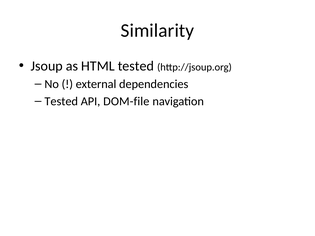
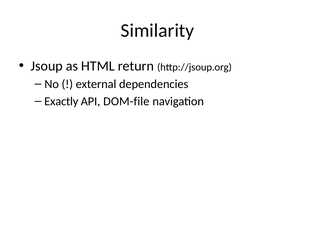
HTML tested: tested -> return
Tested at (61, 101): Tested -> Exactly
